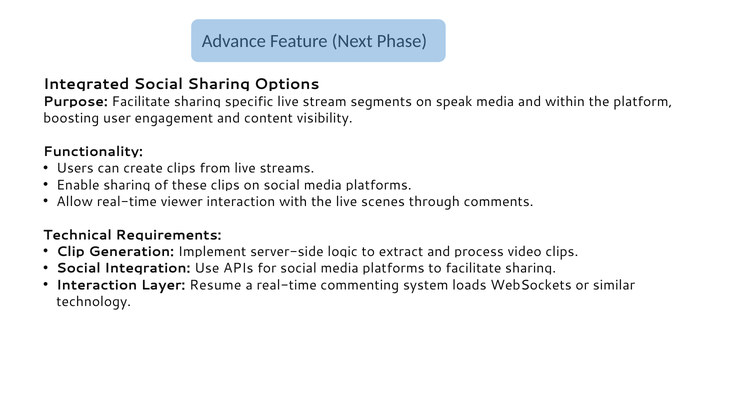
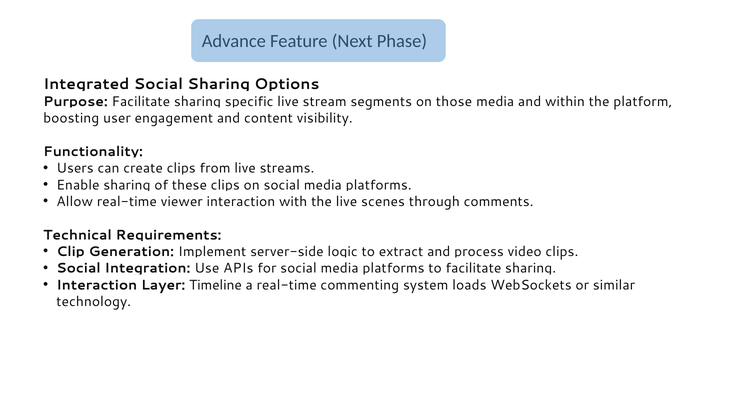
speak: speak -> those
Resume: Resume -> Timeline
